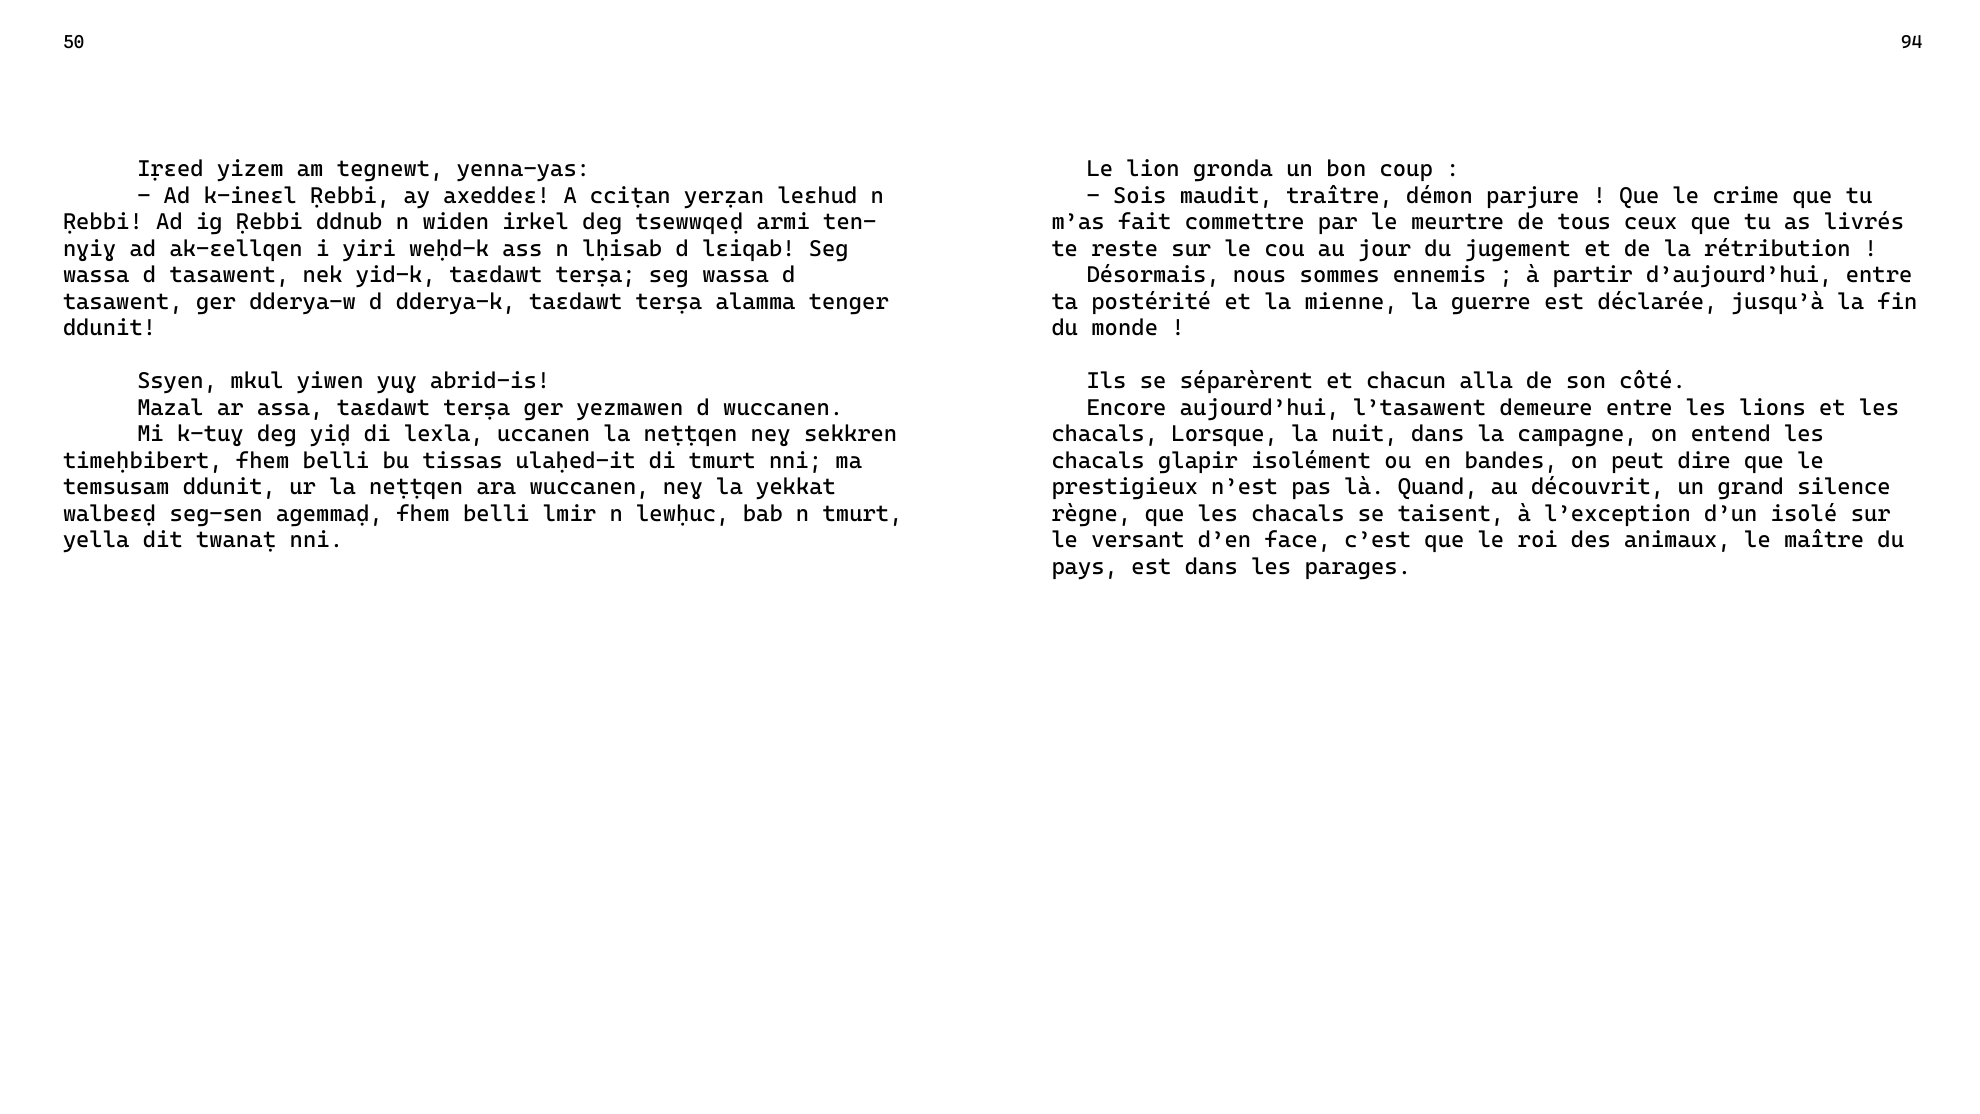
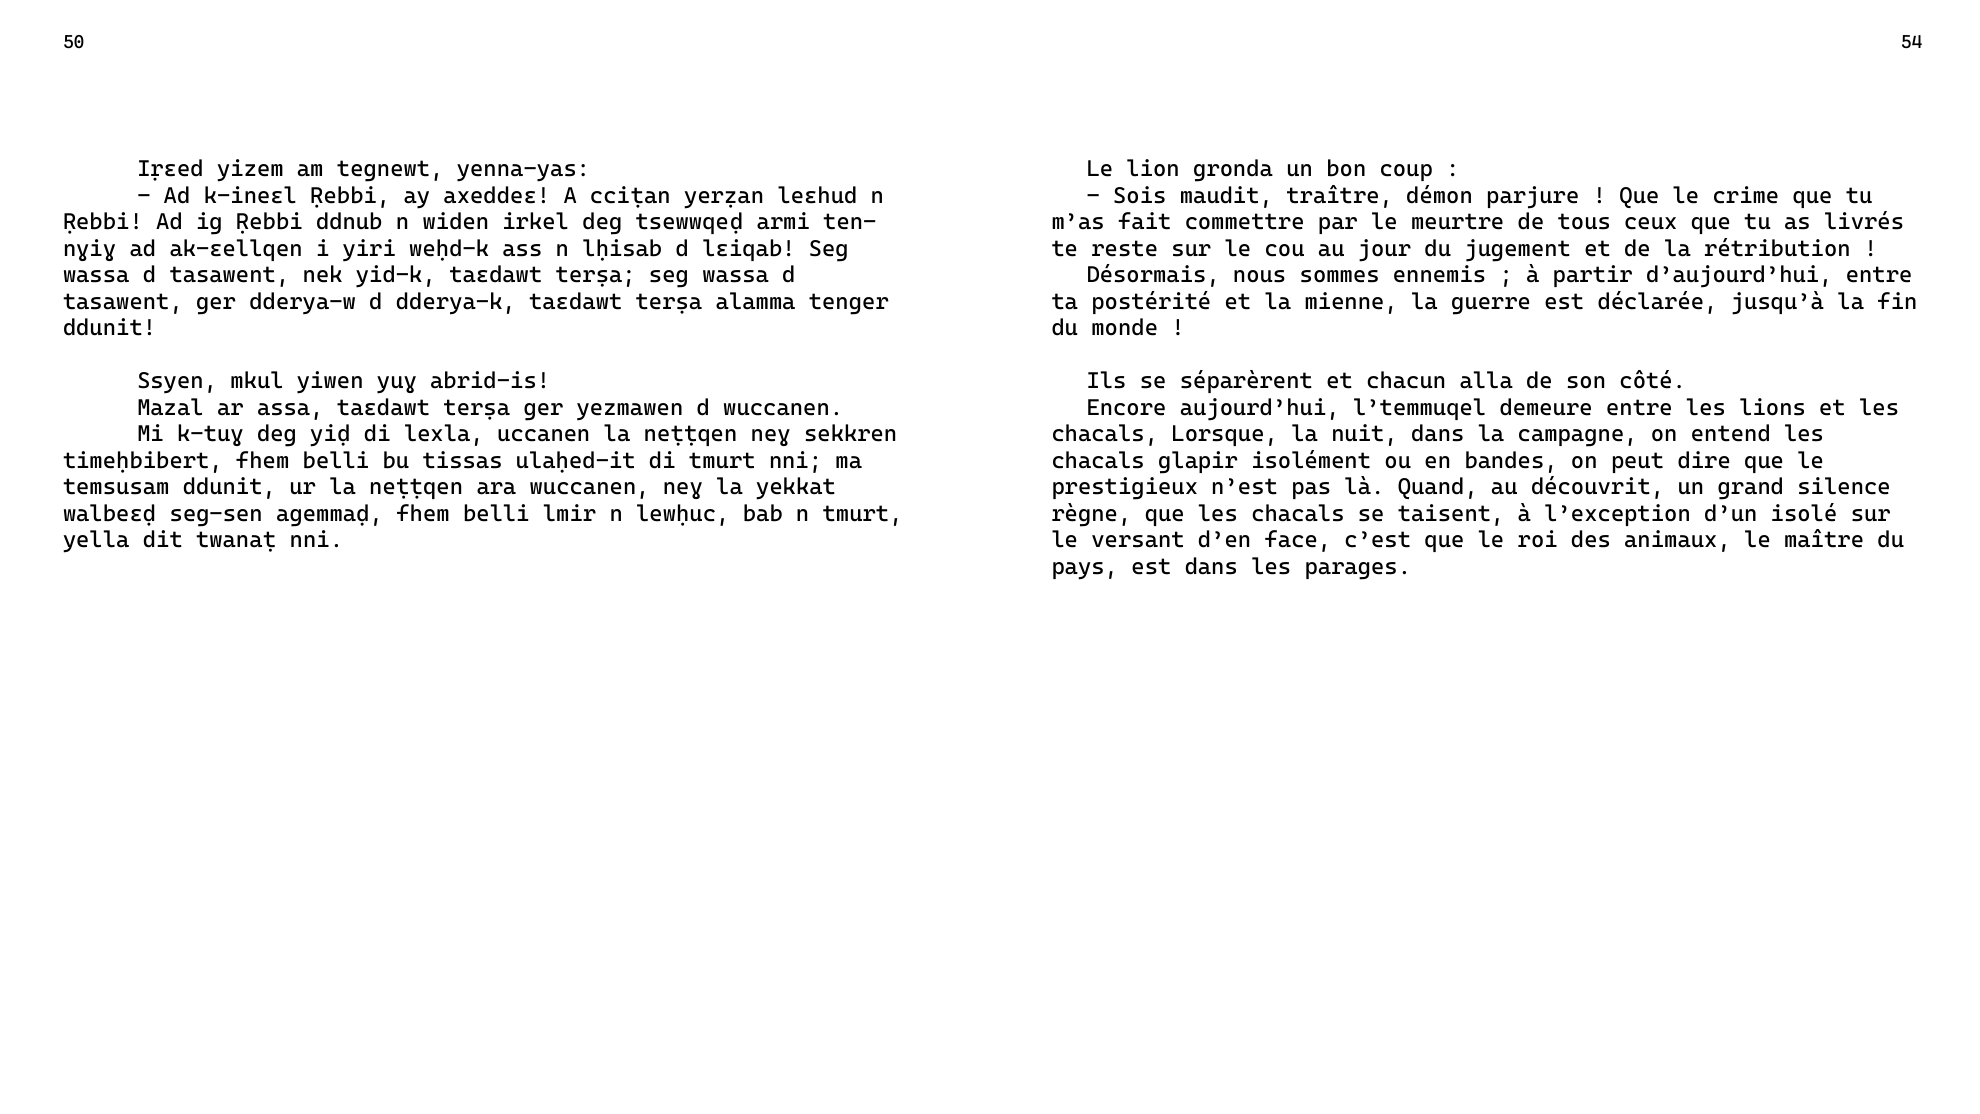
94: 94 -> 54
l’tasawent: l’tasawent -> l’temmuqel
